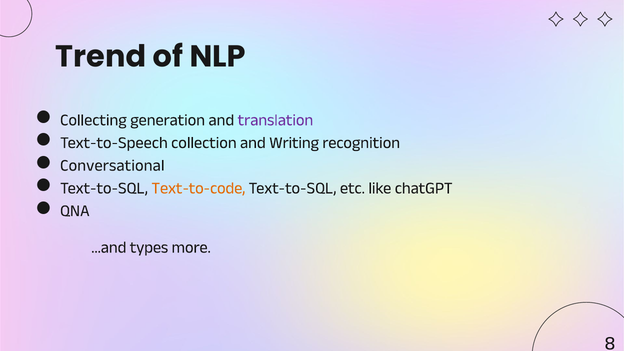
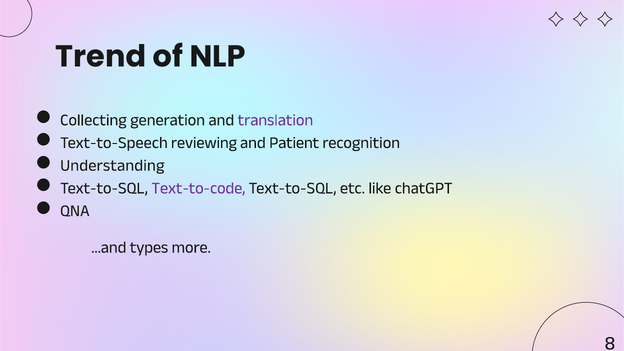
collection: collection -> reviewing
Writing: Writing -> Patient
Conversational: Conversational -> Understanding
Text-to-code colour: orange -> purple
